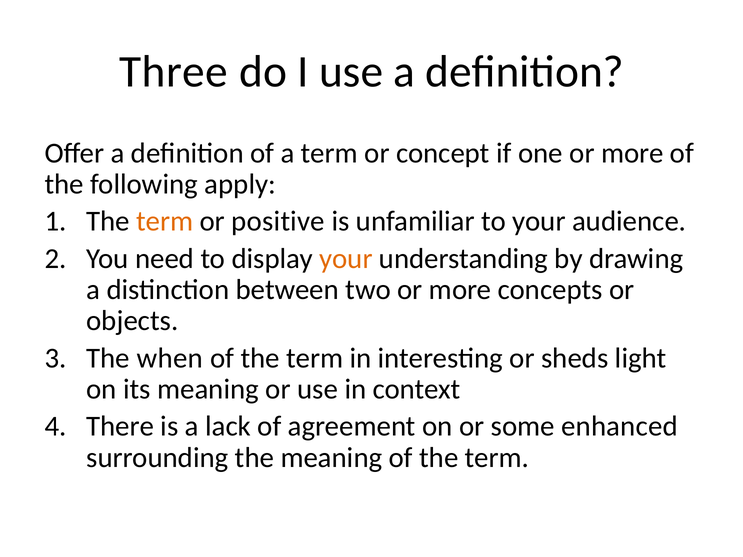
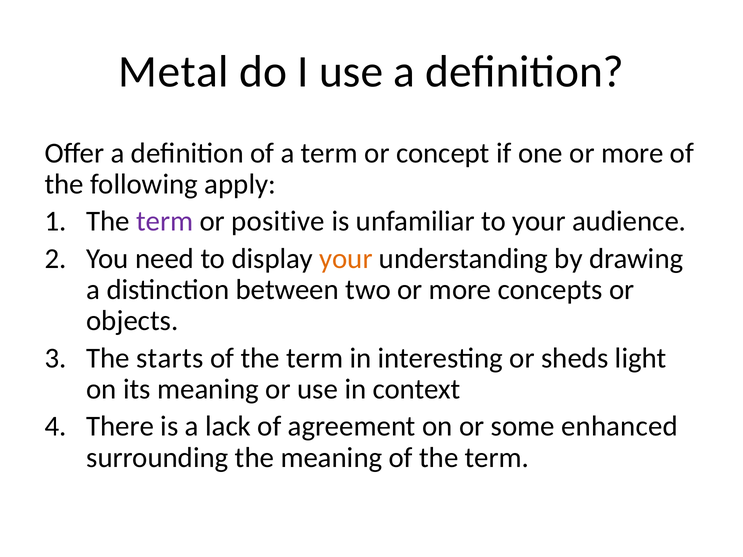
Three: Three -> Metal
term at (165, 221) colour: orange -> purple
when: when -> starts
